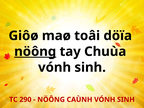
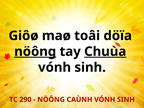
Chuùa underline: none -> present
